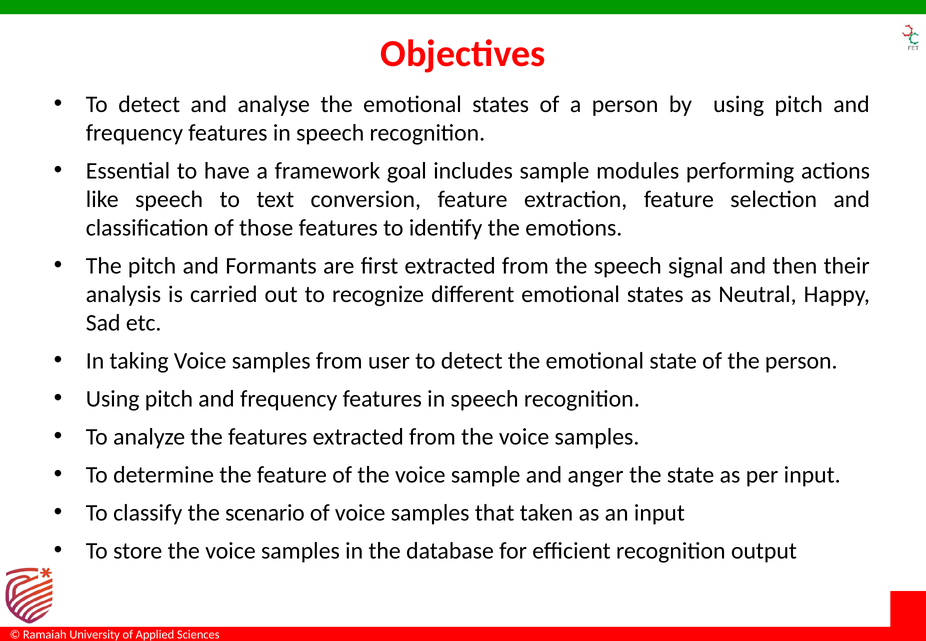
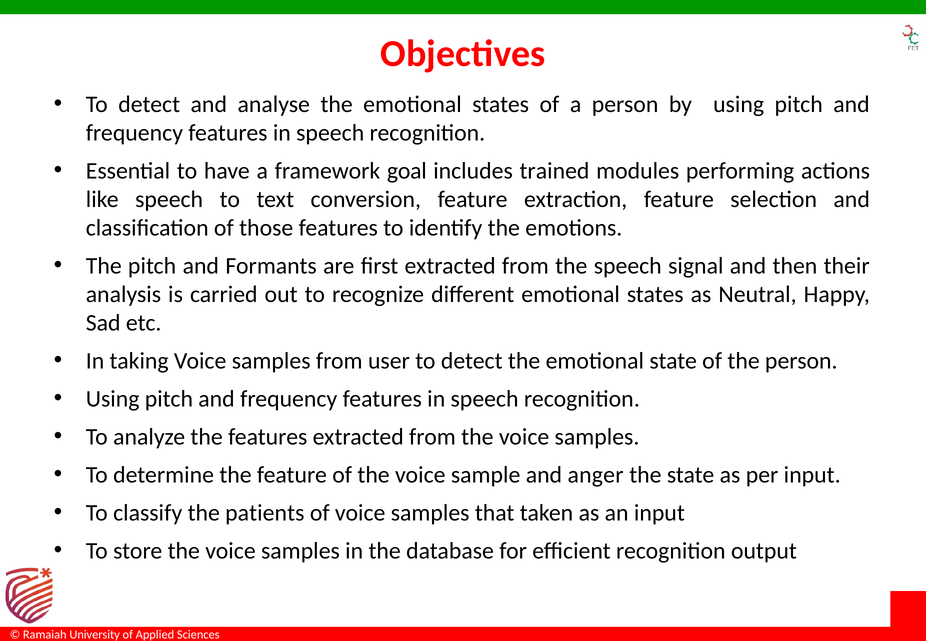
includes sample: sample -> trained
scenario: scenario -> patients
